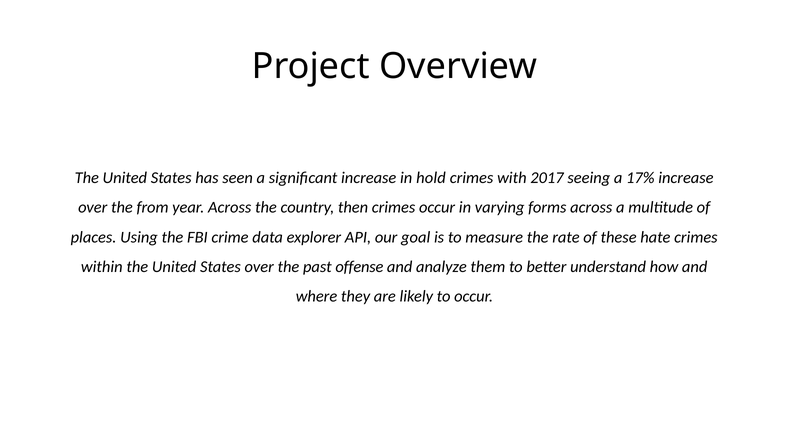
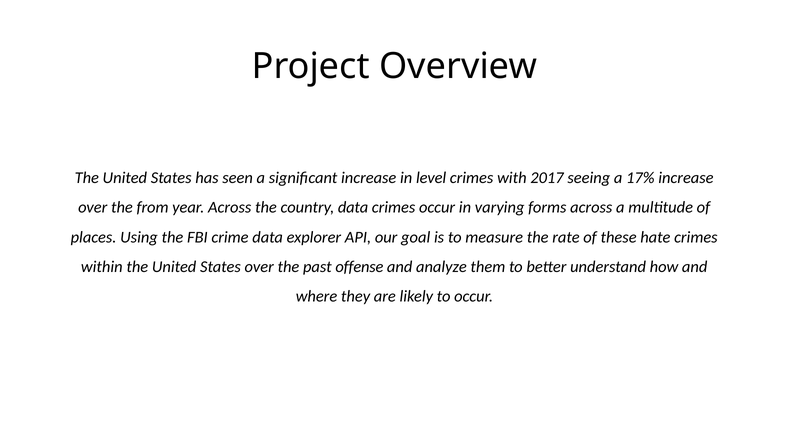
hold: hold -> level
country then: then -> data
